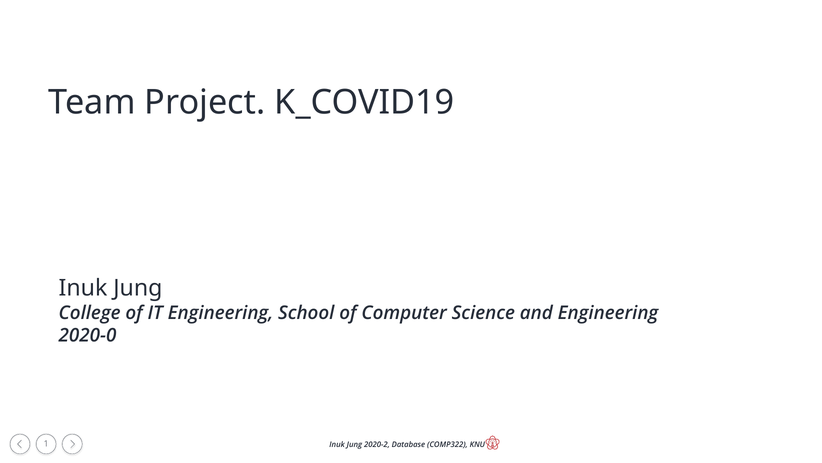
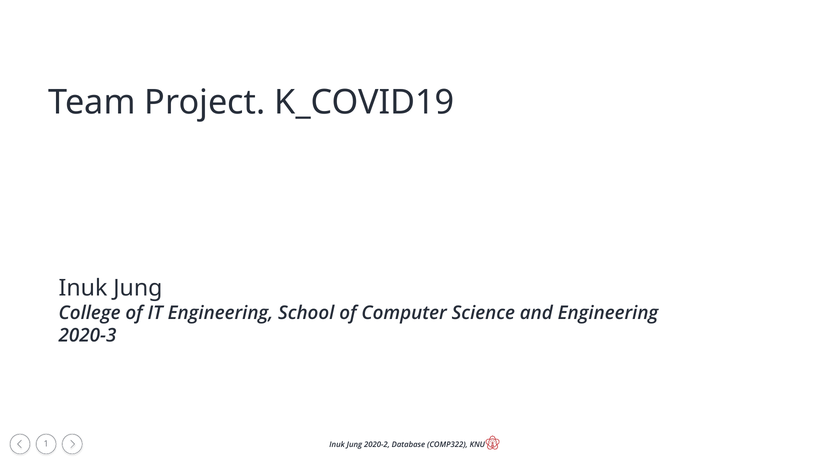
2020-0: 2020-0 -> 2020-3
